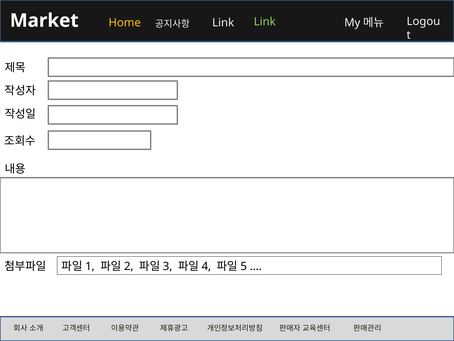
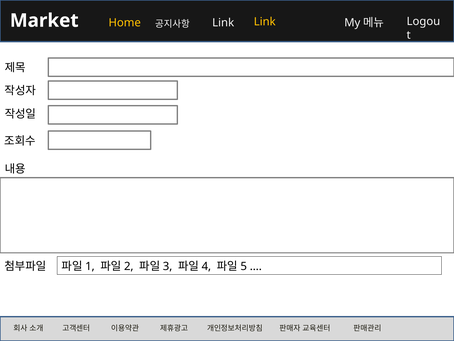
Link at (265, 22) colour: light green -> yellow
